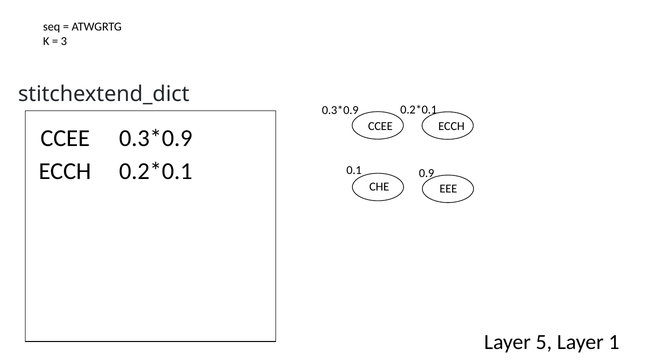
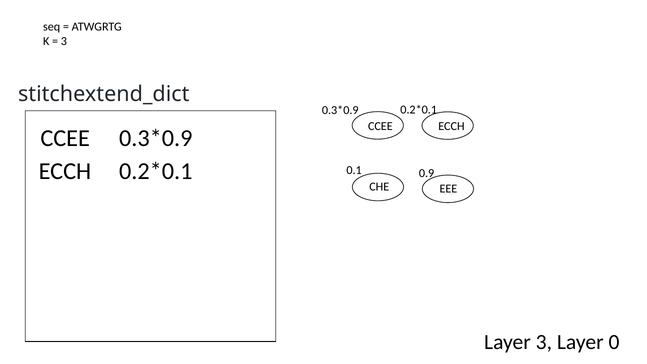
Layer 5: 5 -> 3
1: 1 -> 0
